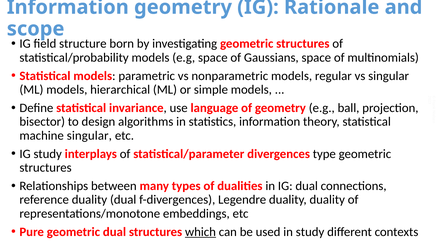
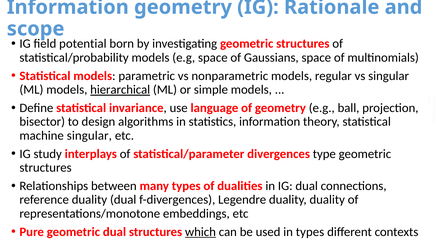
structure: structure -> potential
hierarchical underline: none -> present
in study: study -> types
